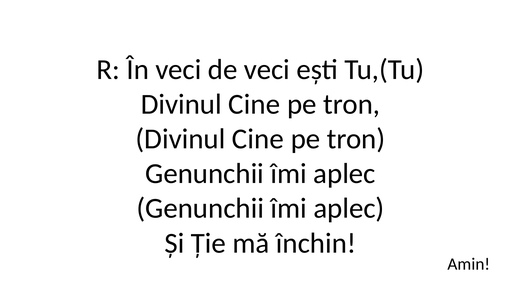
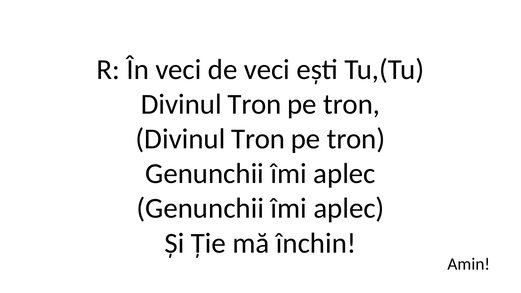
Cine at (254, 104): Cine -> Tron
Cine at (258, 139): Cine -> Tron
